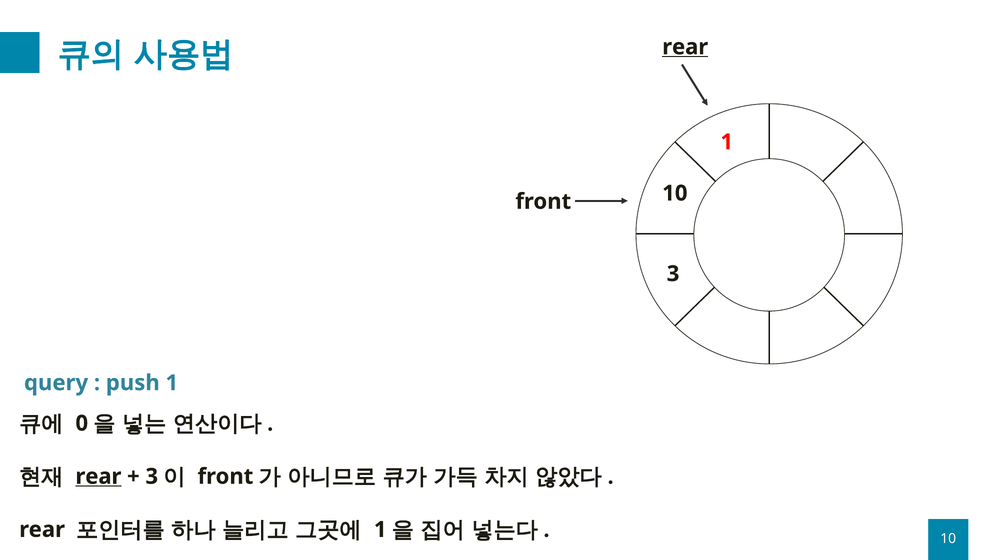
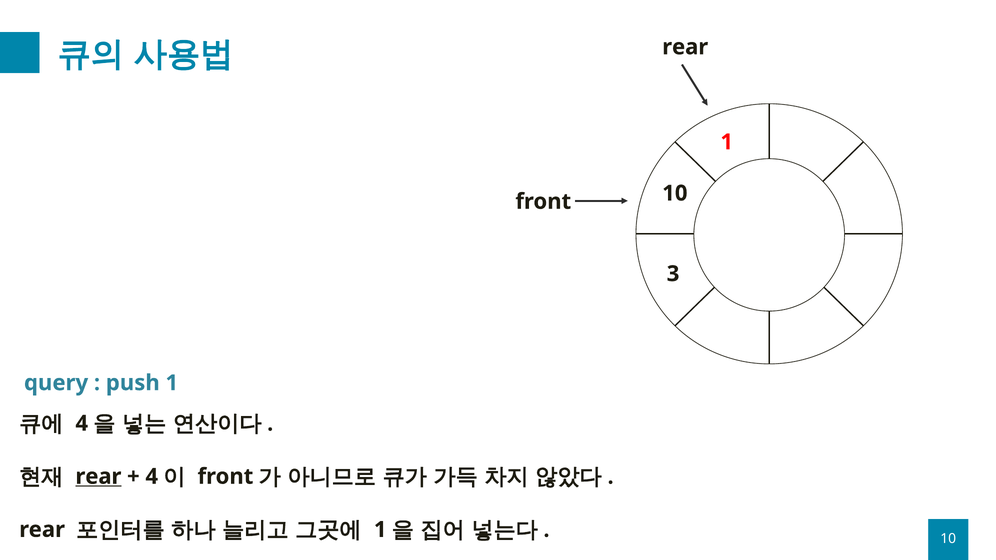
rear at (685, 47) underline: present -> none
0 at (82, 423): 0 -> 4
3 at (152, 477): 3 -> 4
